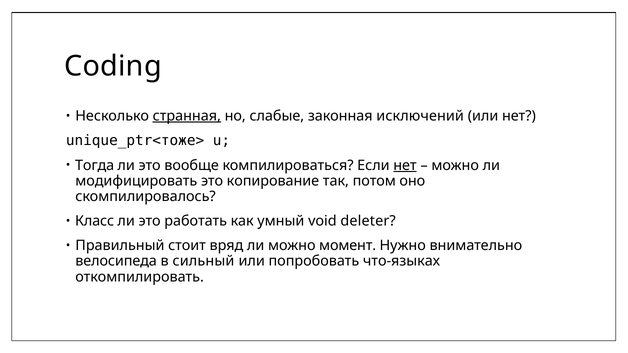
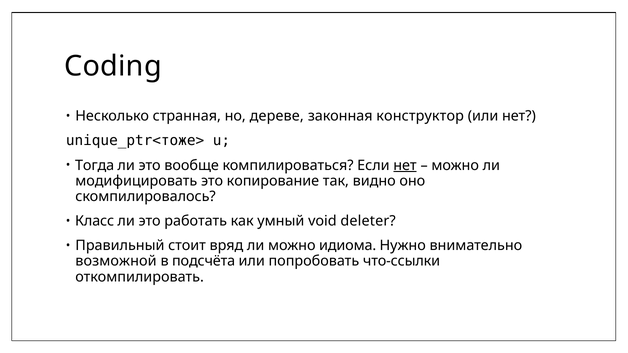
странная underline: present -> none
слабые: слабые -> дереве
исключений: исключений -> конструктор
потом: потом -> видно
момент: момент -> идиома
велосипеда: велосипеда -> возможной
сильный: сильный -> подсчёта
что-языках: что-языках -> что-ссылки
